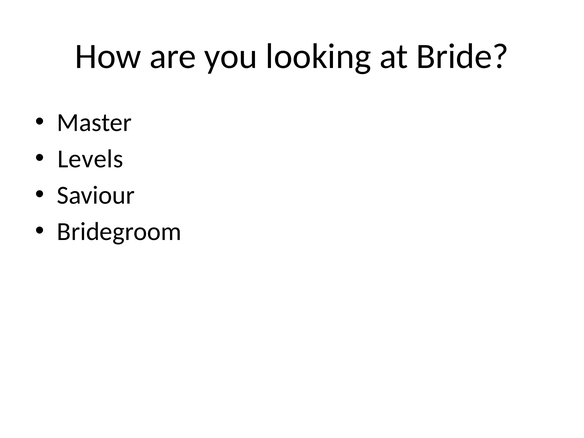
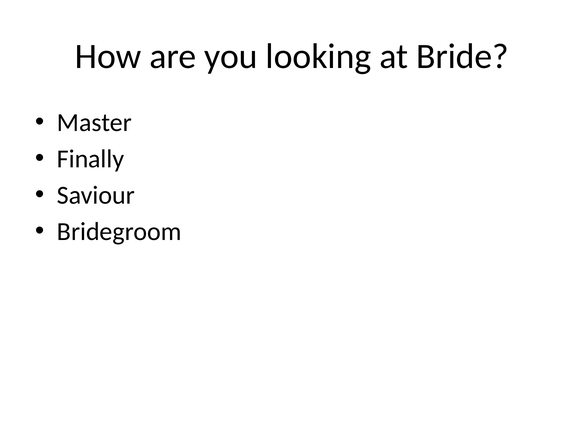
Levels: Levels -> Finally
